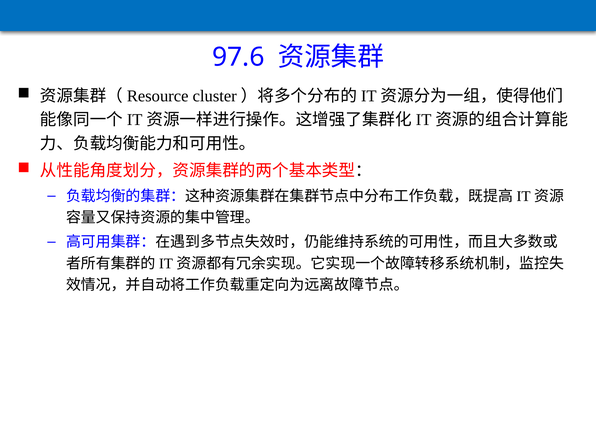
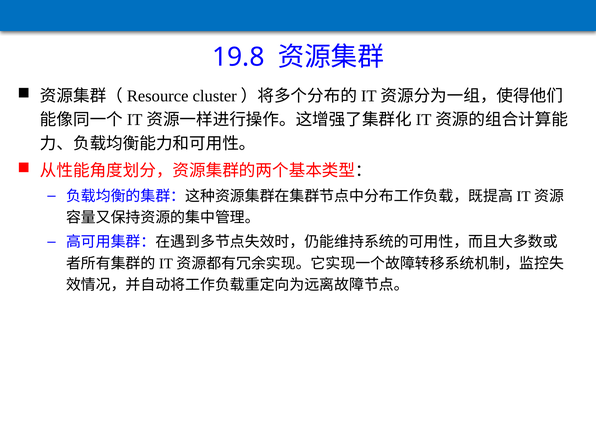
97.6: 97.6 -> 19.8
